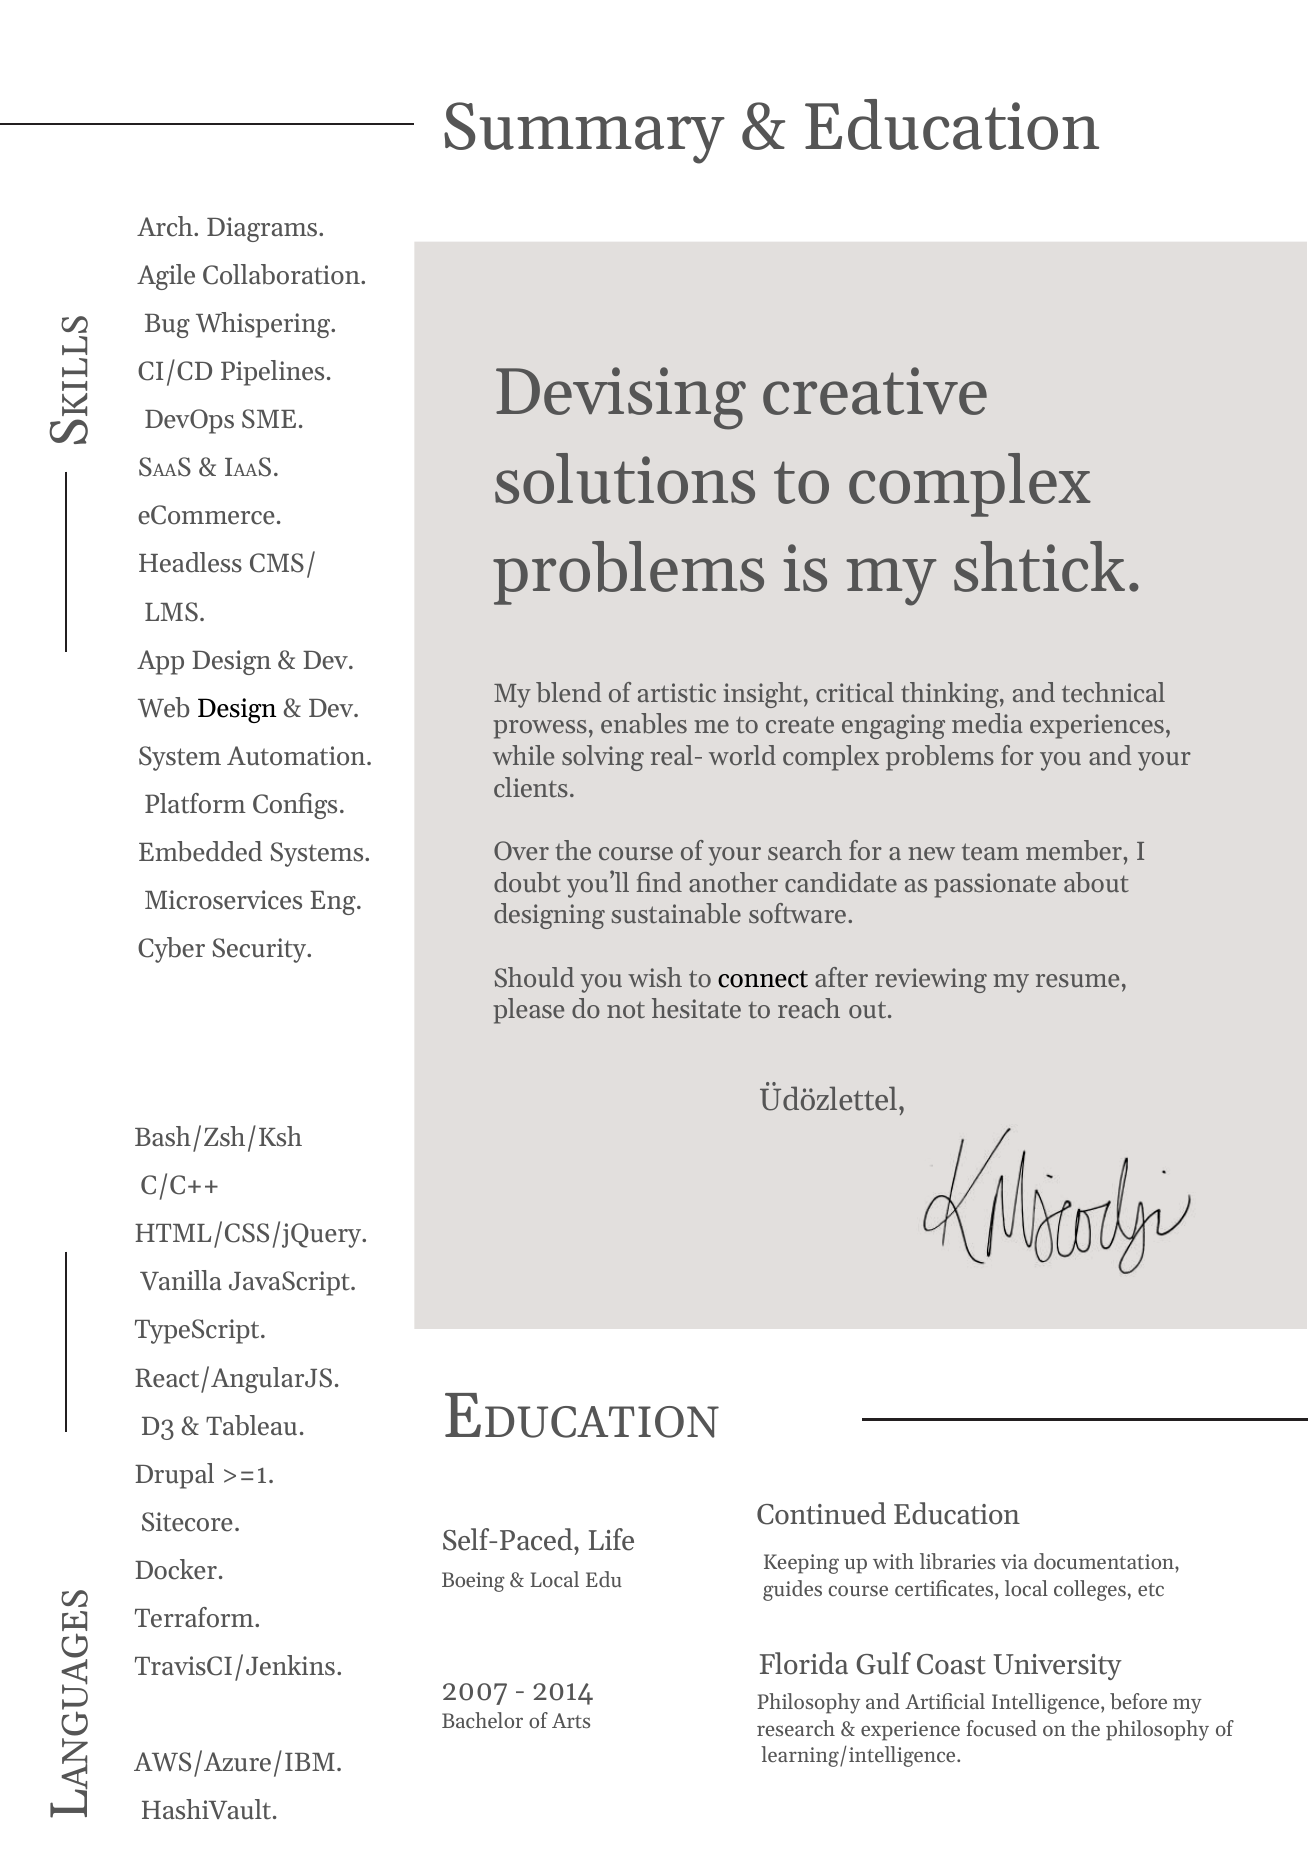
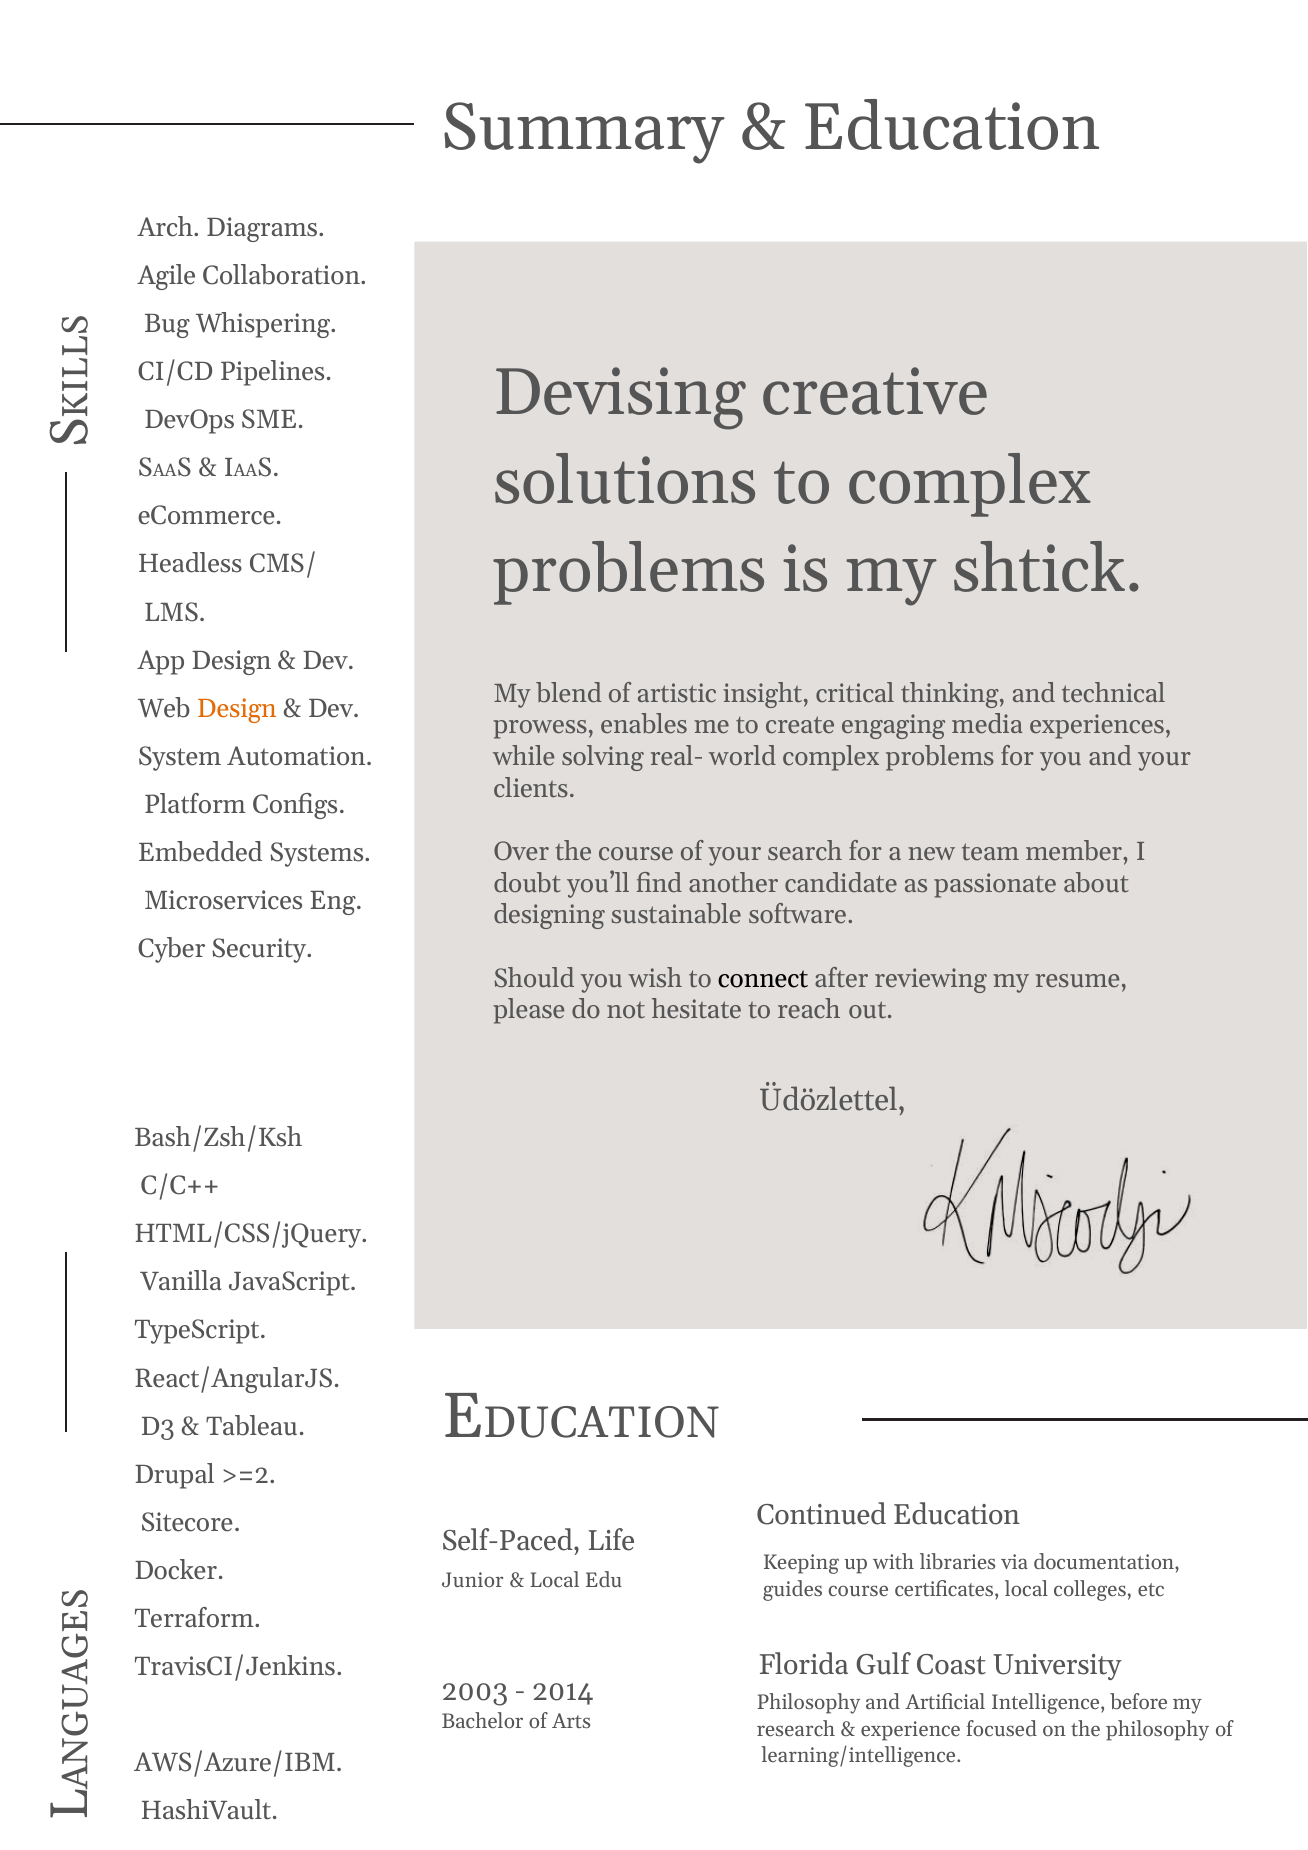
Design at (237, 709) colour: black -> orange
>=1: >=1 -> >=2
Boeing: Boeing -> Junior
2007: 2007 -> 2003
